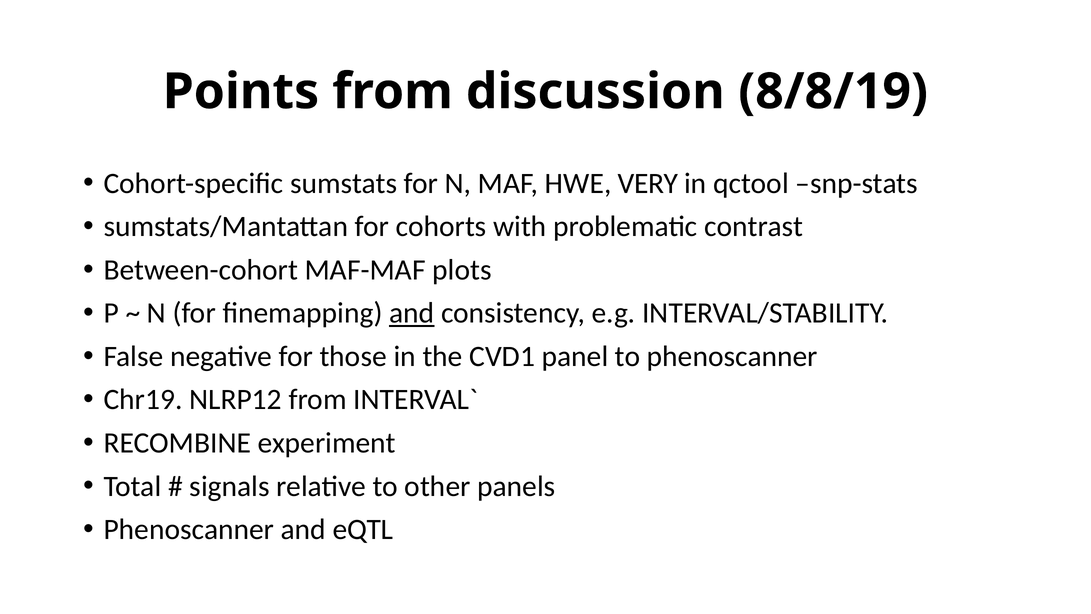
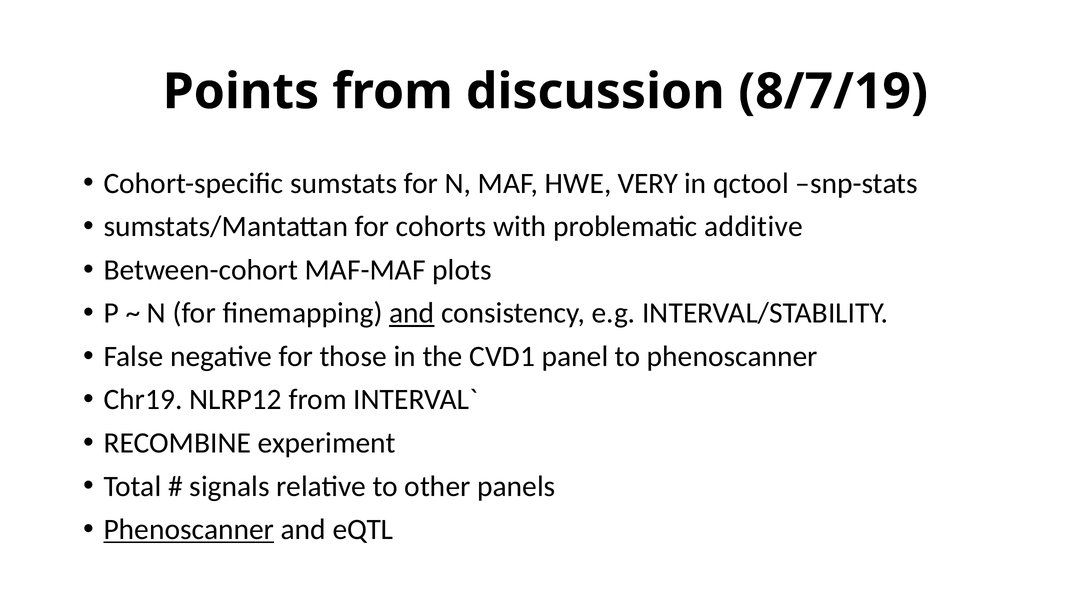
8/8/19: 8/8/19 -> 8/7/19
contrast: contrast -> additive
Phenoscanner at (189, 529) underline: none -> present
